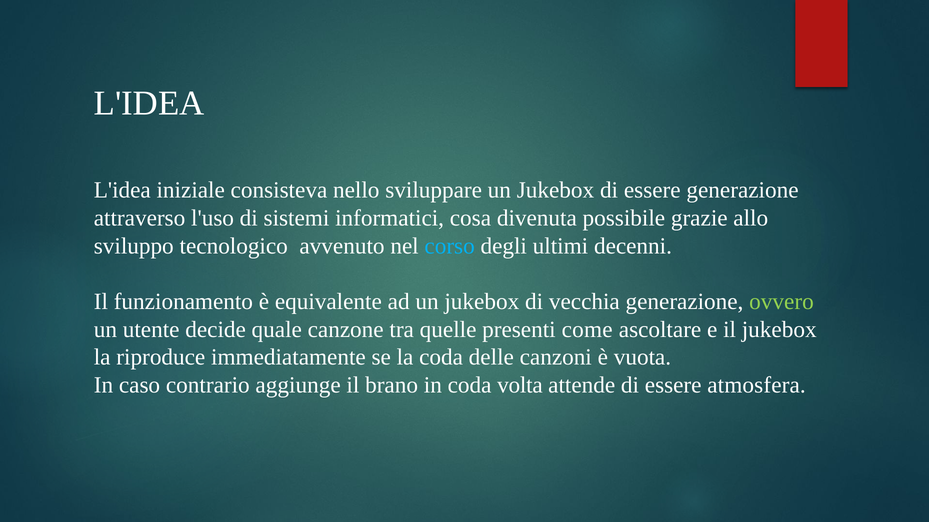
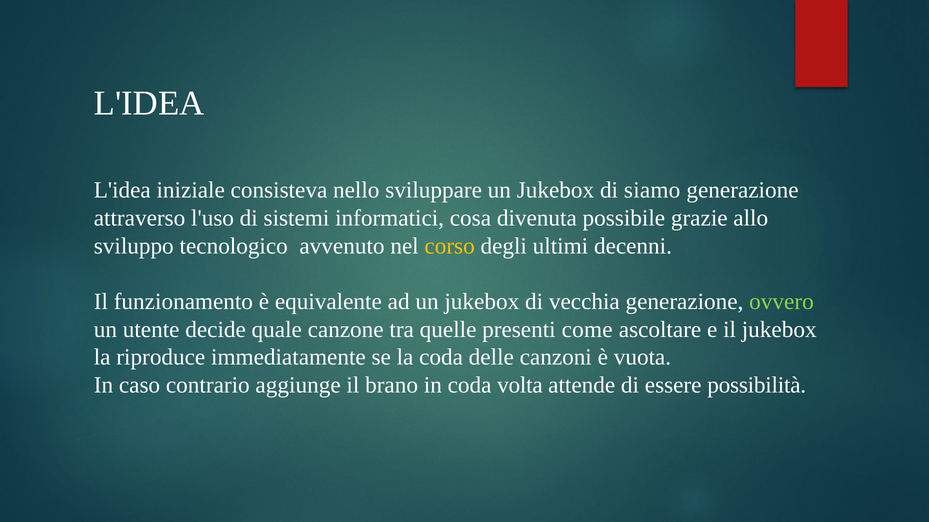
Jukebox di essere: essere -> siamo
corso colour: light blue -> yellow
atmosfera: atmosfera -> possibilità
